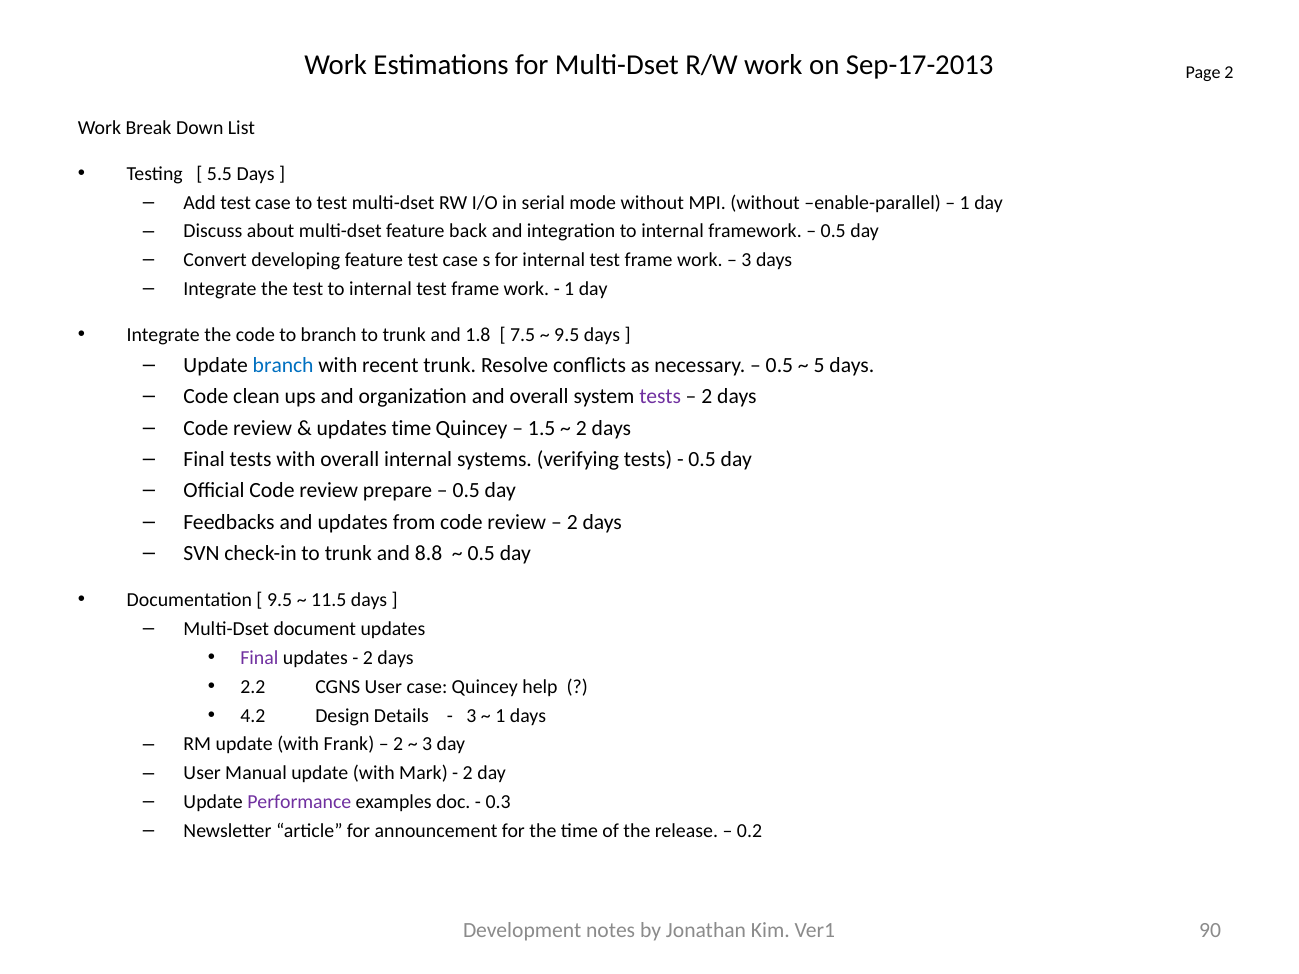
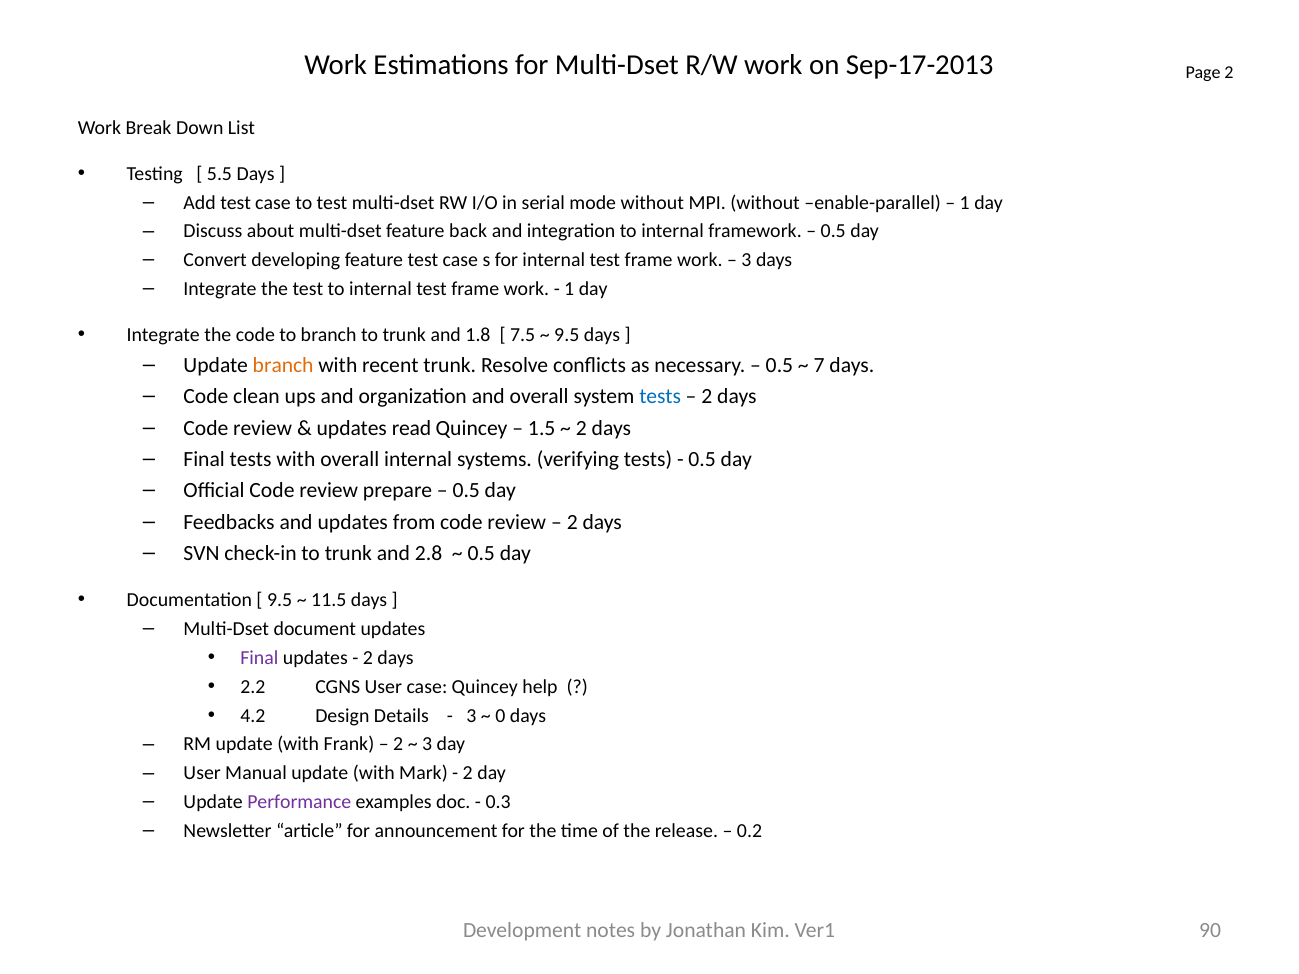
branch at (283, 365) colour: blue -> orange
5: 5 -> 7
tests at (660, 397) colour: purple -> blue
updates time: time -> read
8.8: 8.8 -> 2.8
1 at (500, 716): 1 -> 0
